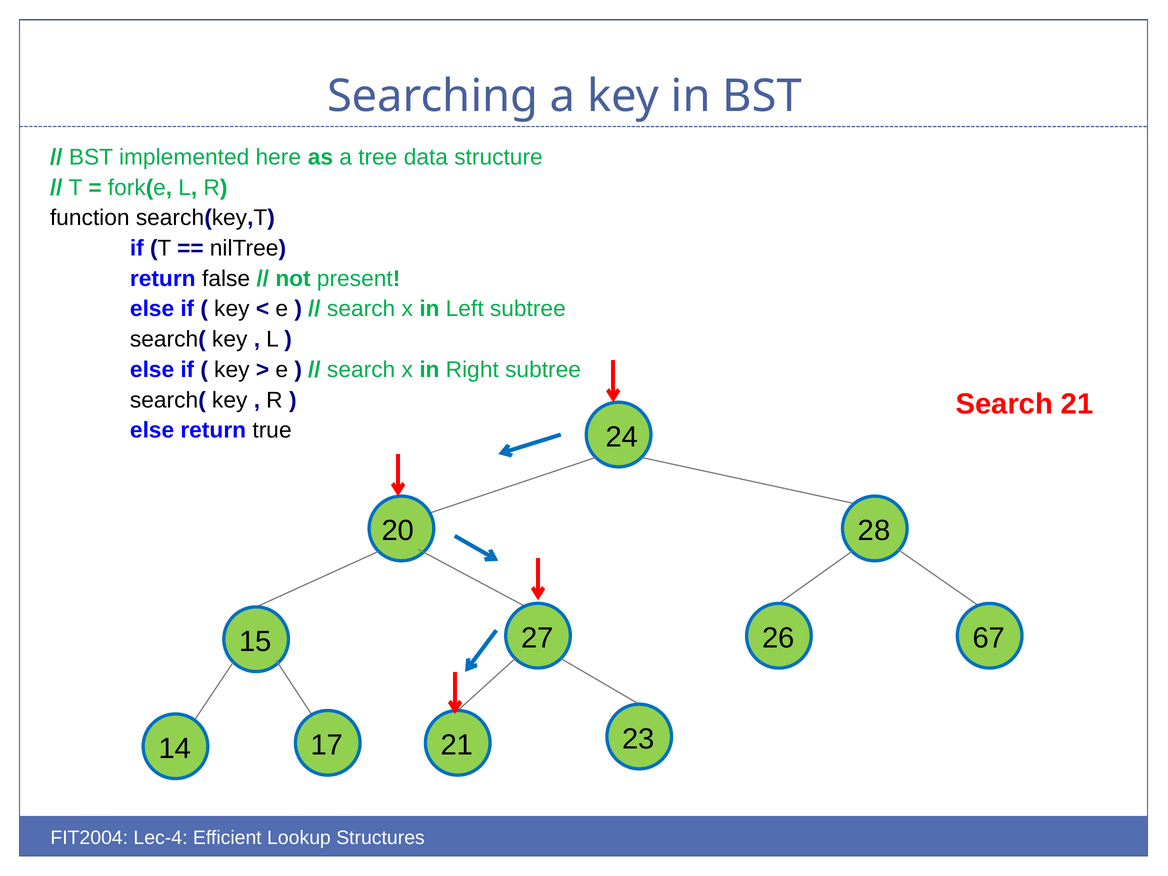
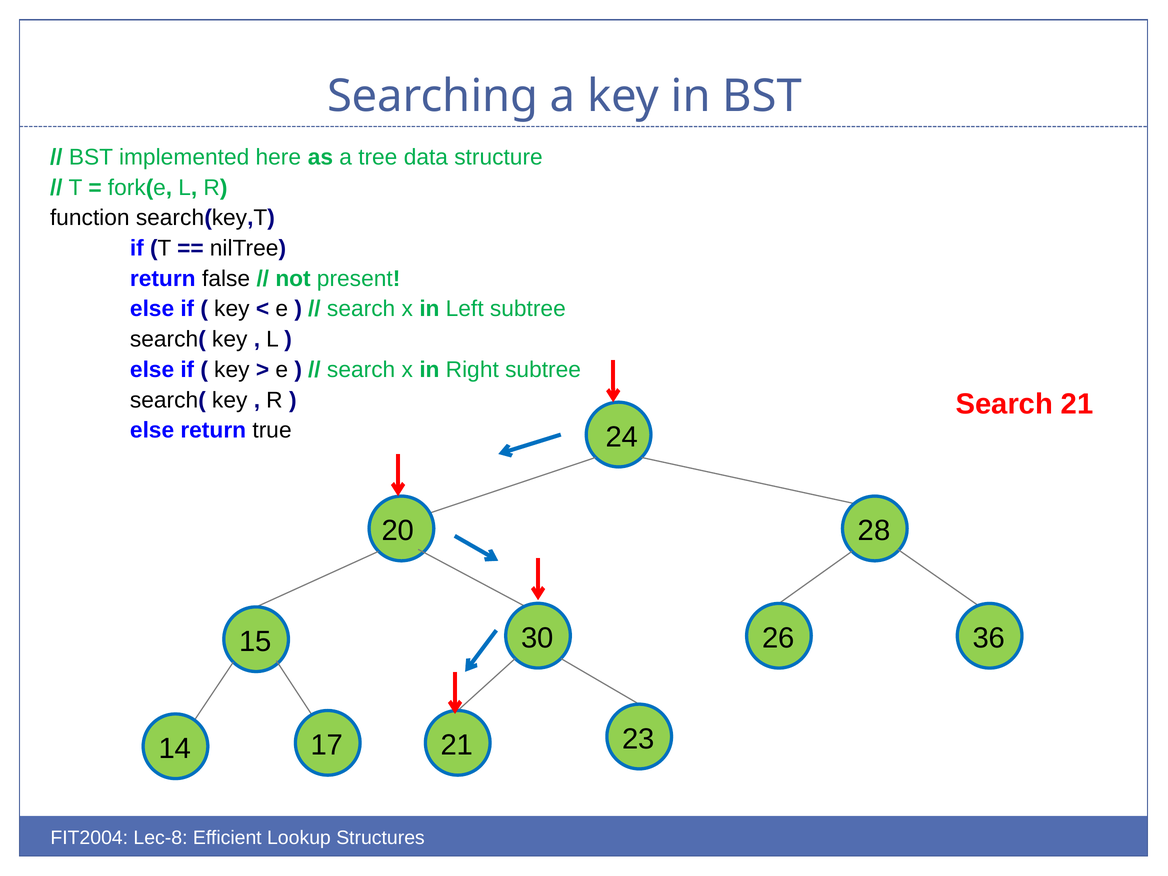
67: 67 -> 36
27: 27 -> 30
Lec-4: Lec-4 -> Lec-8
